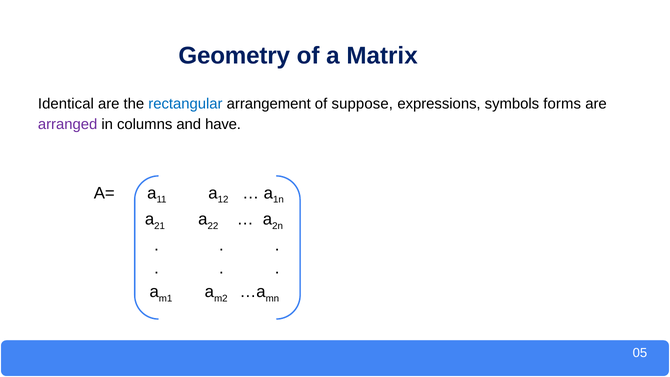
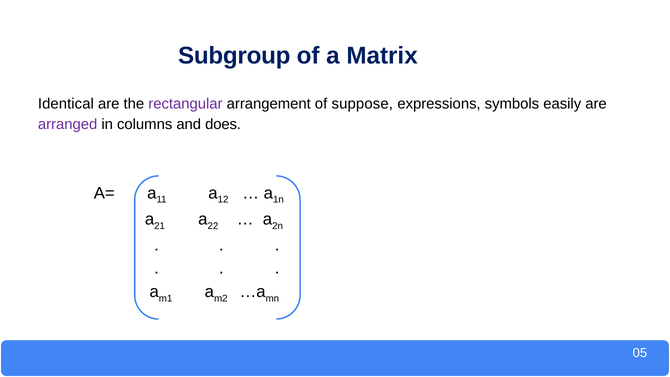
Geometry: Geometry -> Subgroup
rectangular colour: blue -> purple
forms: forms -> easily
have: have -> does
